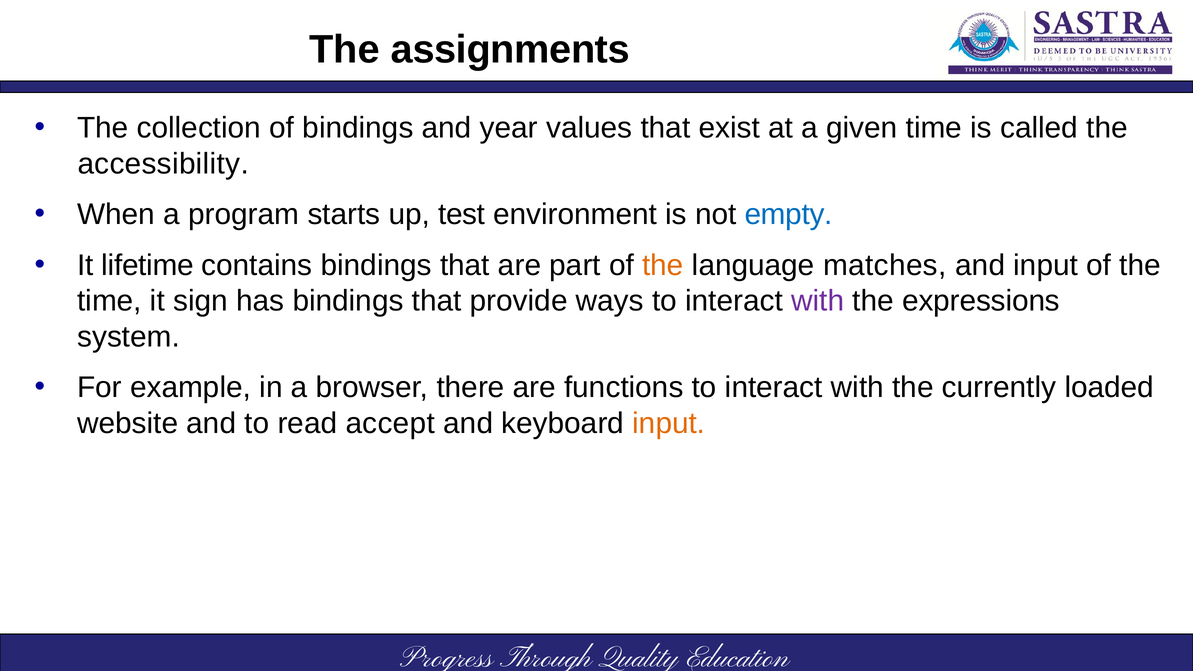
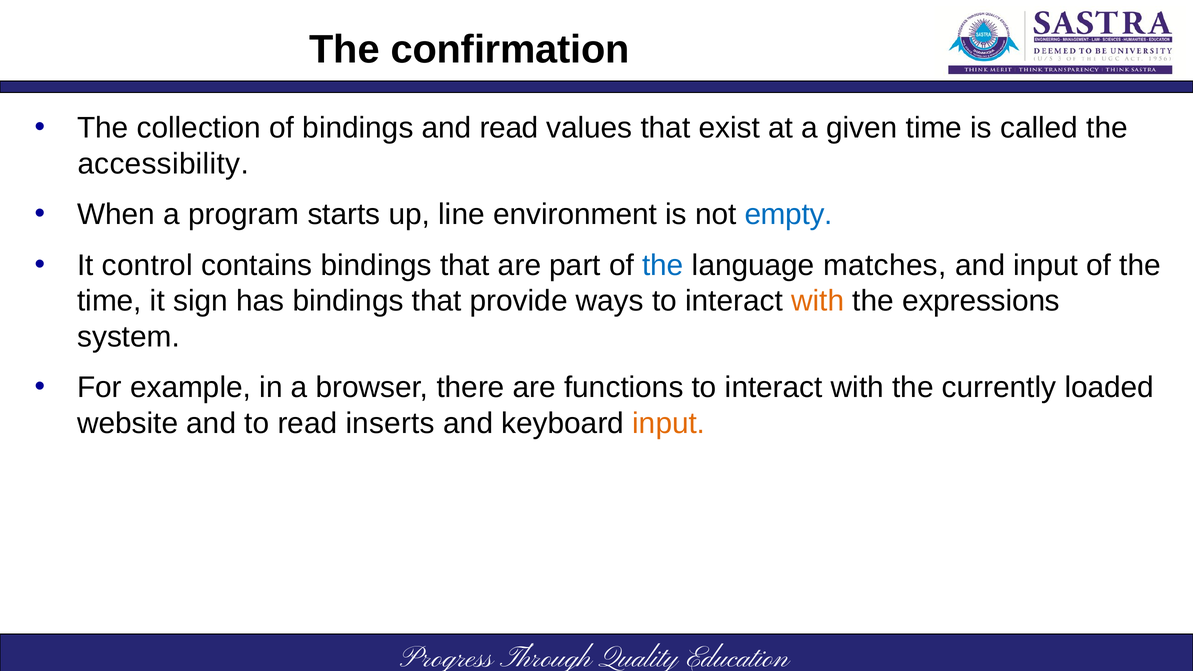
assignments: assignments -> confirmation
and year: year -> read
test: test -> line
lifetime: lifetime -> control
the at (663, 265) colour: orange -> blue
with at (818, 301) colour: purple -> orange
accept: accept -> inserts
